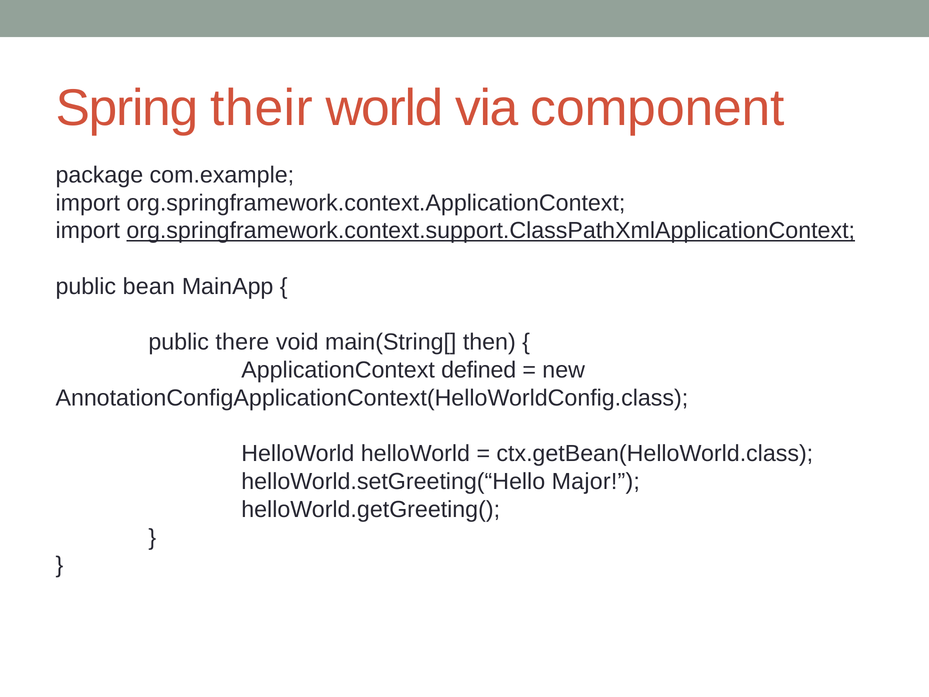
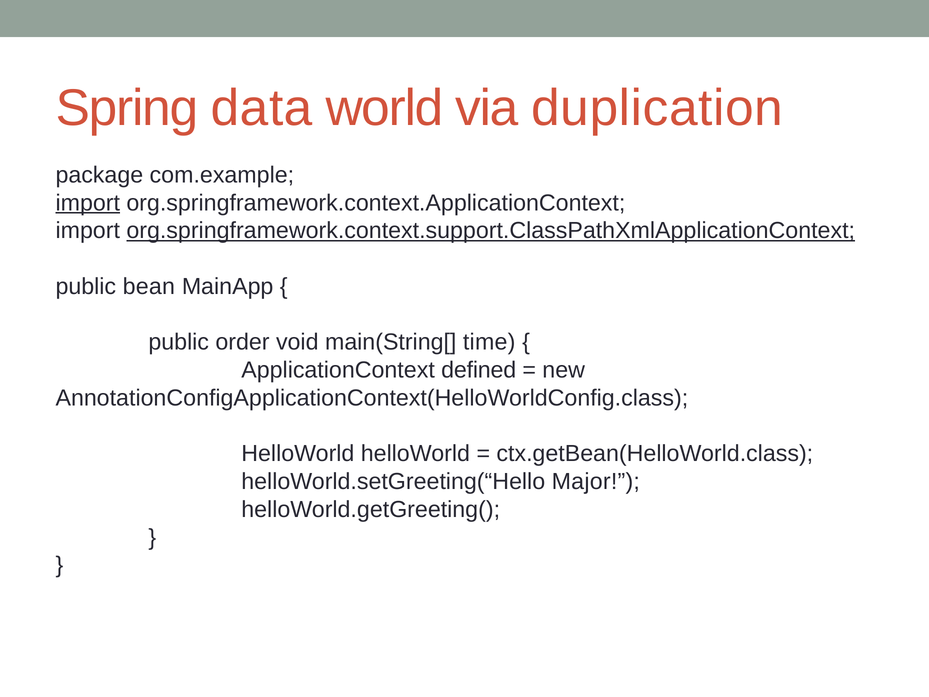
their: their -> data
component: component -> duplication
import at (88, 203) underline: none -> present
there: there -> order
then: then -> time
